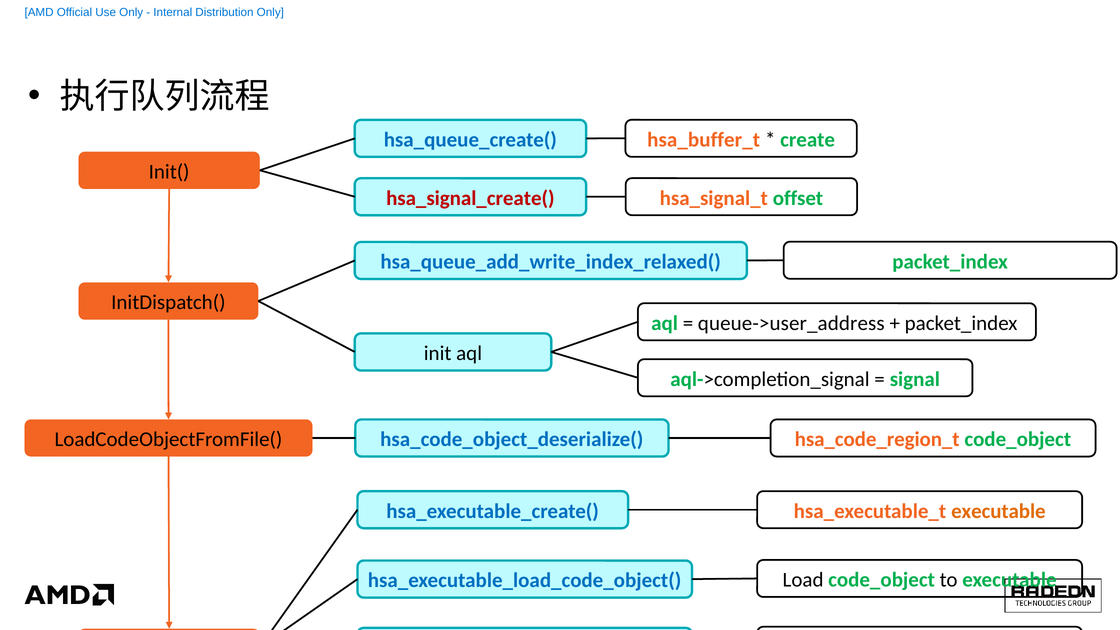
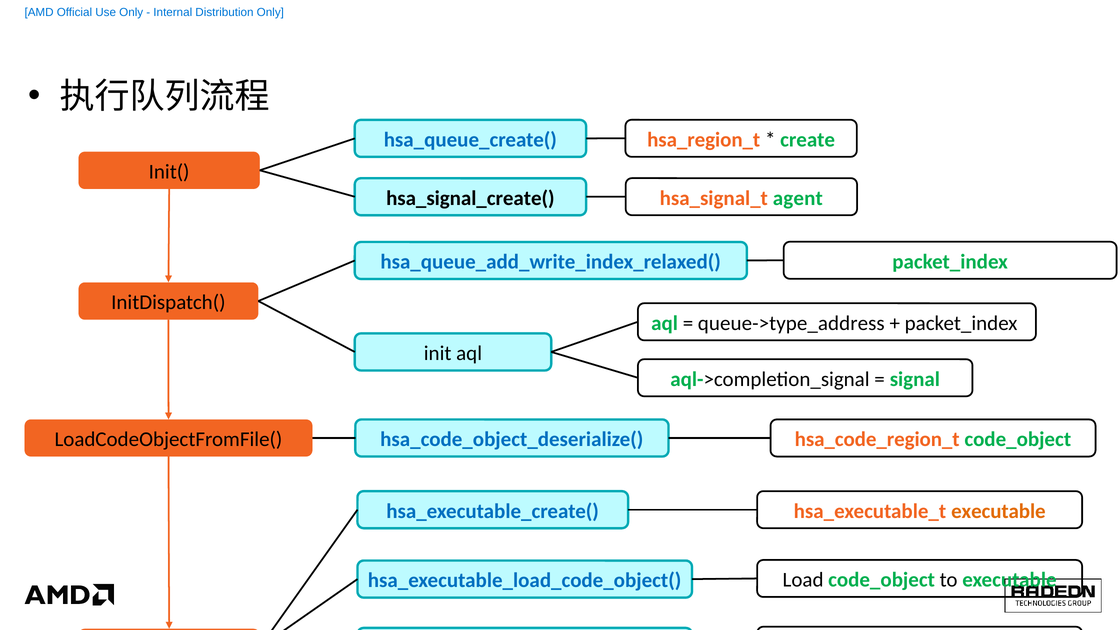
hsa_buffer_t: hsa_buffer_t -> hsa_region_t
hsa_signal_create( colour: red -> black
offset: offset -> agent
queue->user_address: queue->user_address -> queue->type_address
